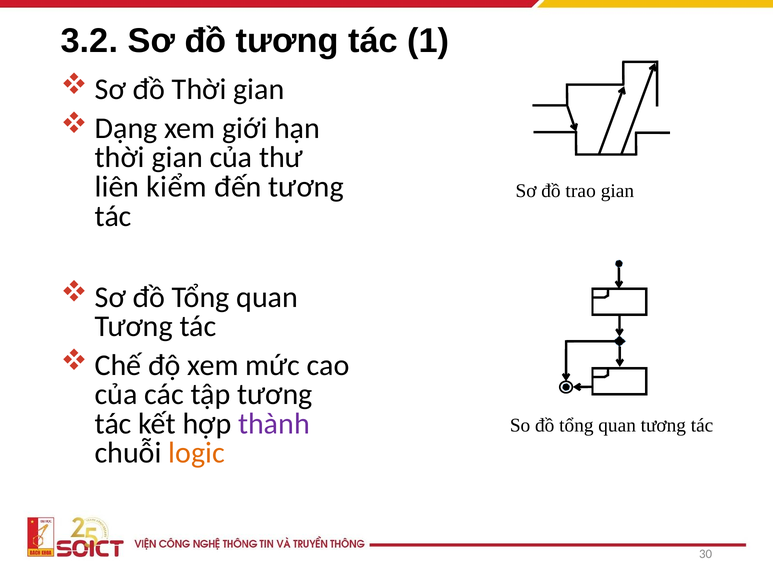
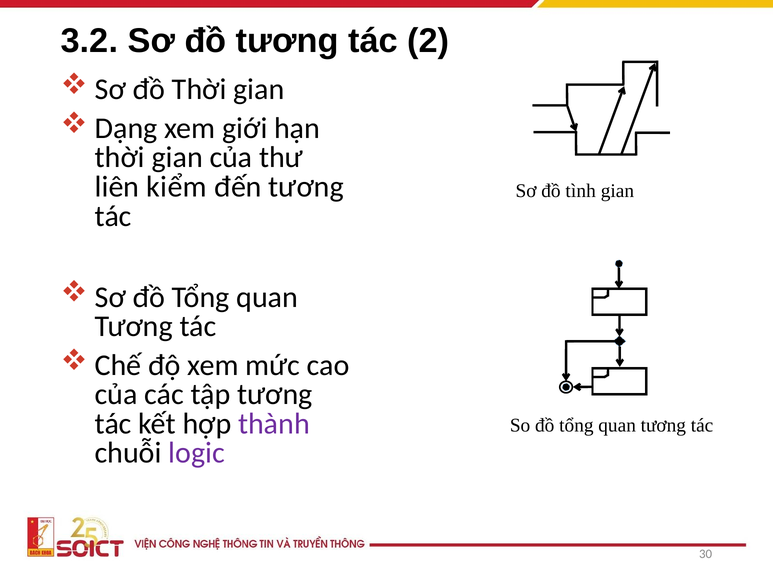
1: 1 -> 2
trao: trao -> tình
logic colour: orange -> purple
